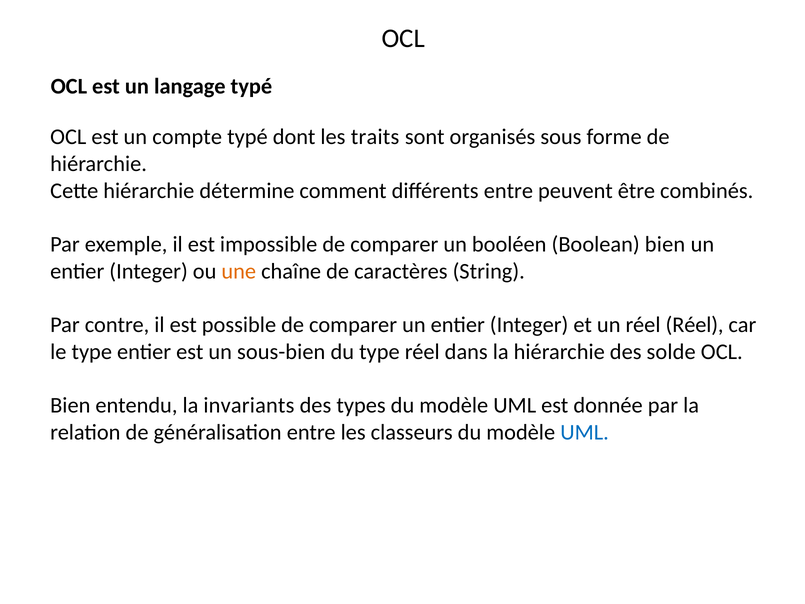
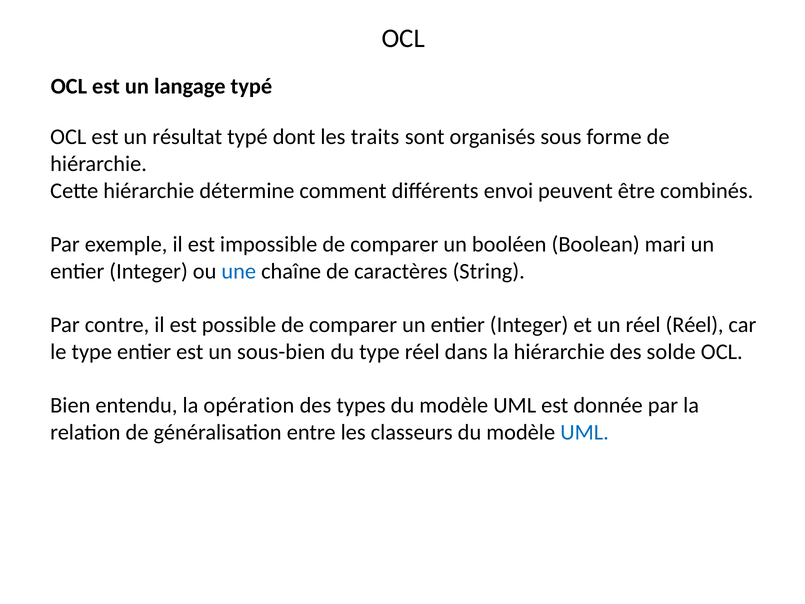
compte: compte -> résultat
différents entre: entre -> envoi
Boolean bien: bien -> mari
une colour: orange -> blue
invariants: invariants -> opération
